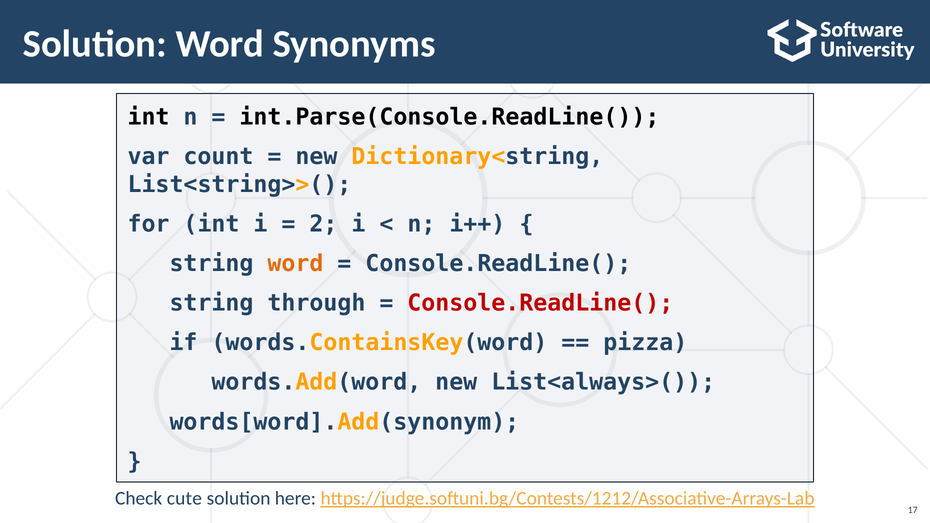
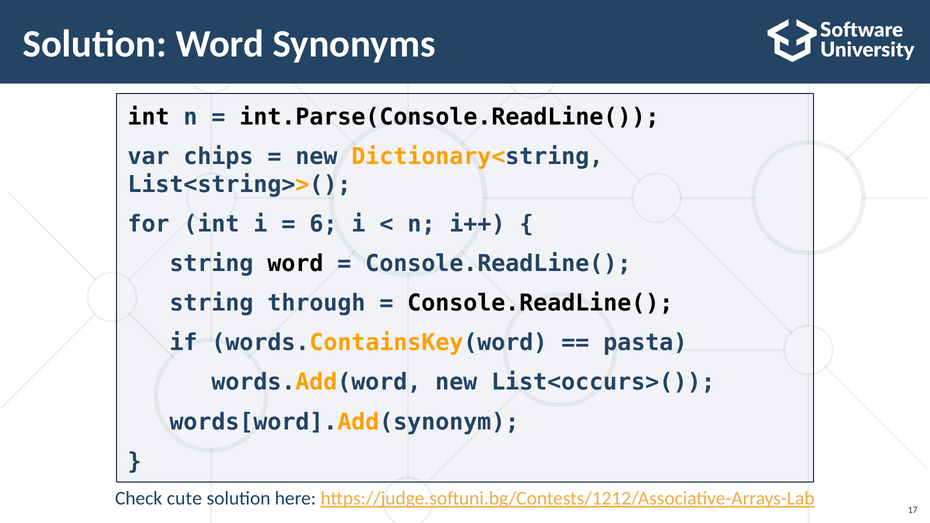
count: count -> chips
2: 2 -> 6
word at (295, 264) colour: orange -> black
Console.ReadLine( at (540, 303) colour: red -> black
pizza: pizza -> pasta
List<always>(: List<always>( -> List<occurs>(
